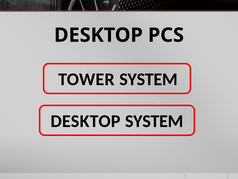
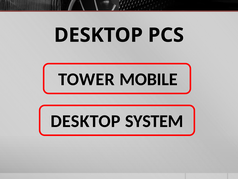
TOWER SYSTEM: SYSTEM -> MOBILE
